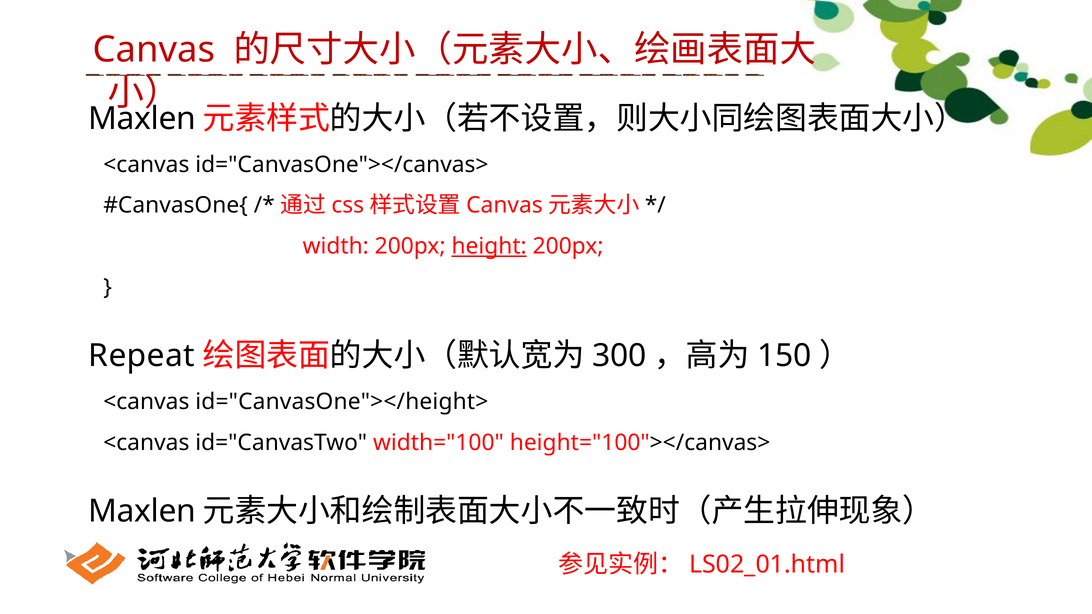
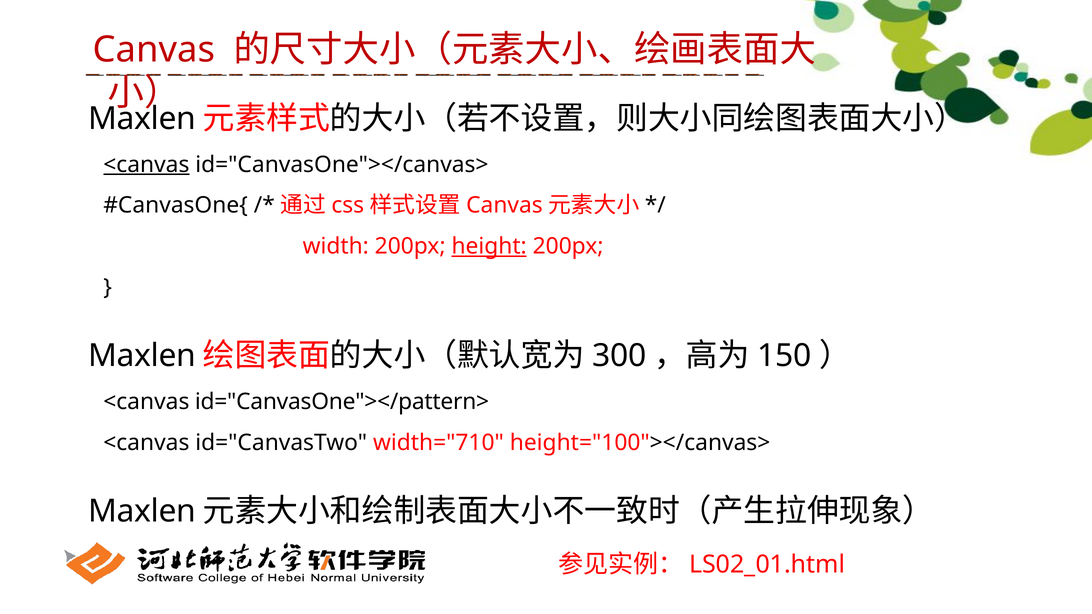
<canvas at (146, 165) underline: none -> present
Repeat at (142, 356): Repeat -> Maxlen
id="CanvasOne"></height>: id="CanvasOne"></height> -> id="CanvasOne"></pattern>
width="100: width="100 -> width="710
